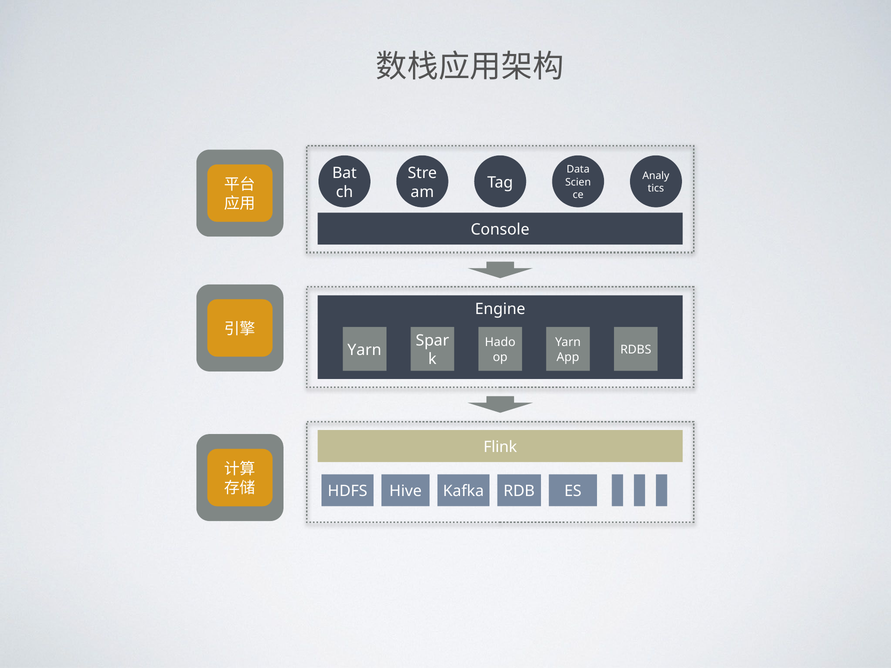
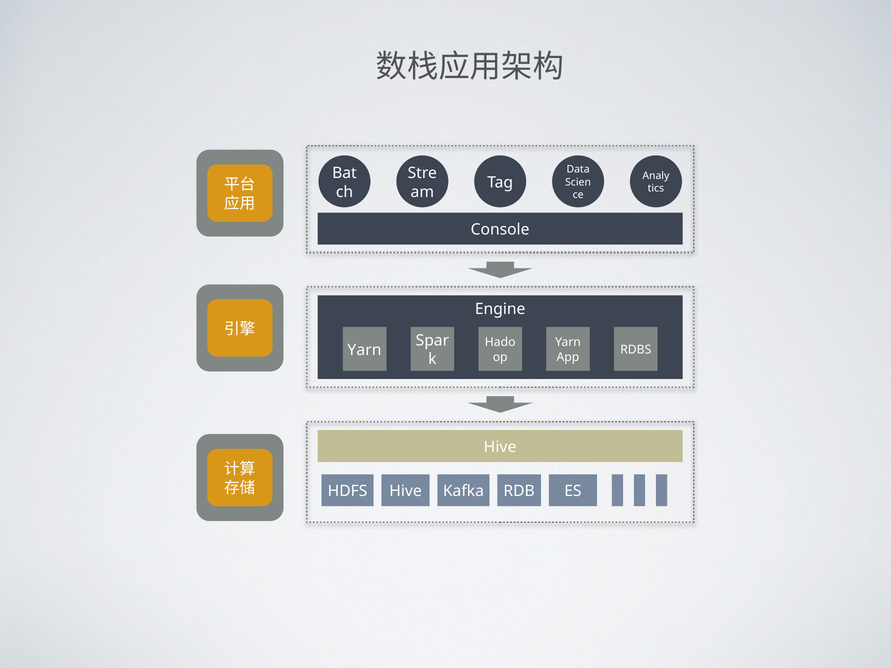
Flink at (500, 447): Flink -> Hive
